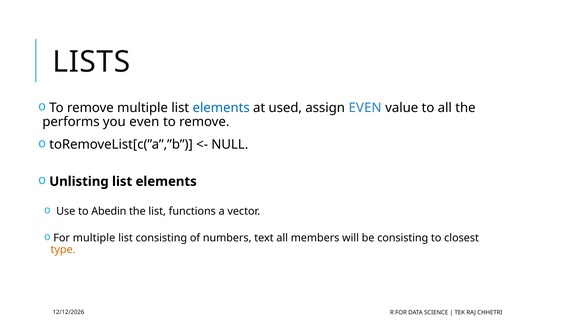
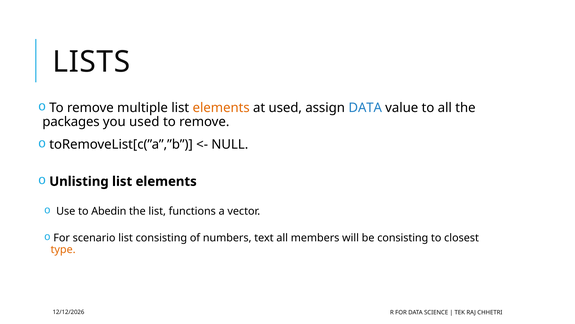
elements at (221, 108) colour: blue -> orange
assign EVEN: EVEN -> DATA
performs: performs -> packages
you even: even -> used
For multiple: multiple -> scenario
